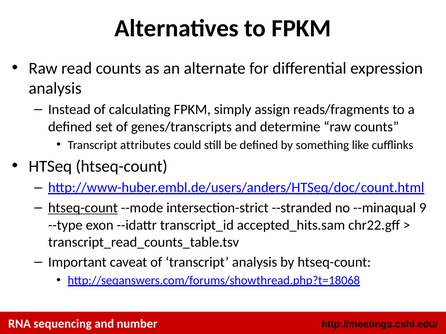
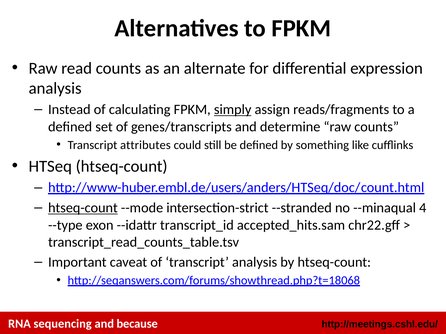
simply underline: none -> present
9: 9 -> 4
number: number -> because
